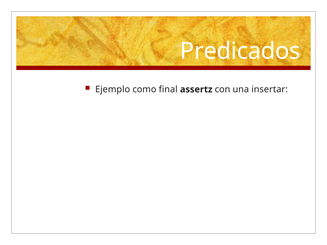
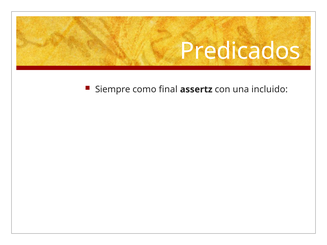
Ejemplo: Ejemplo -> Siempre
insertar: insertar -> incluido
